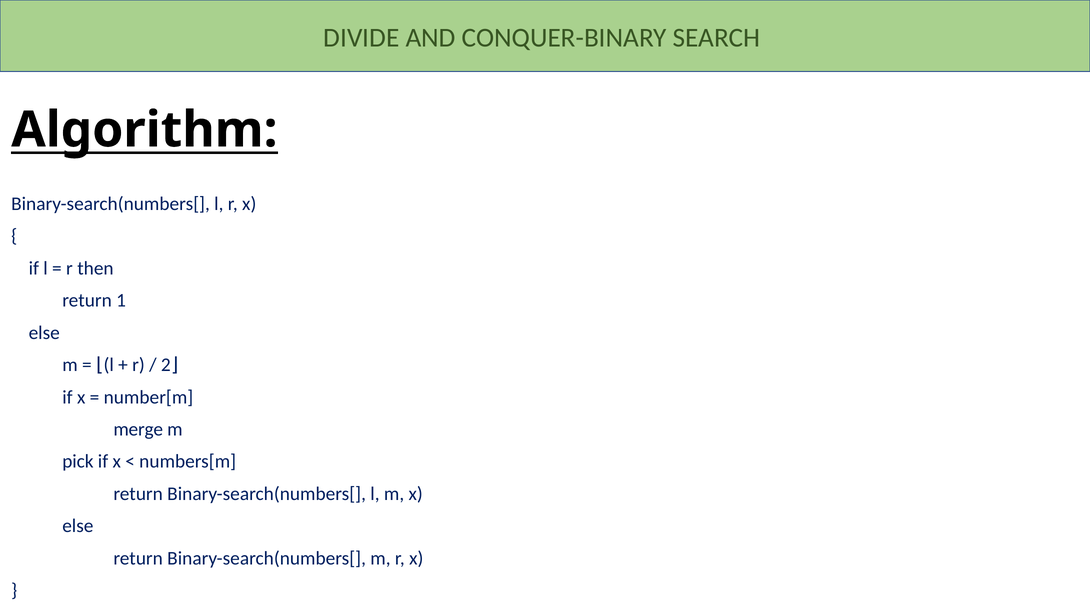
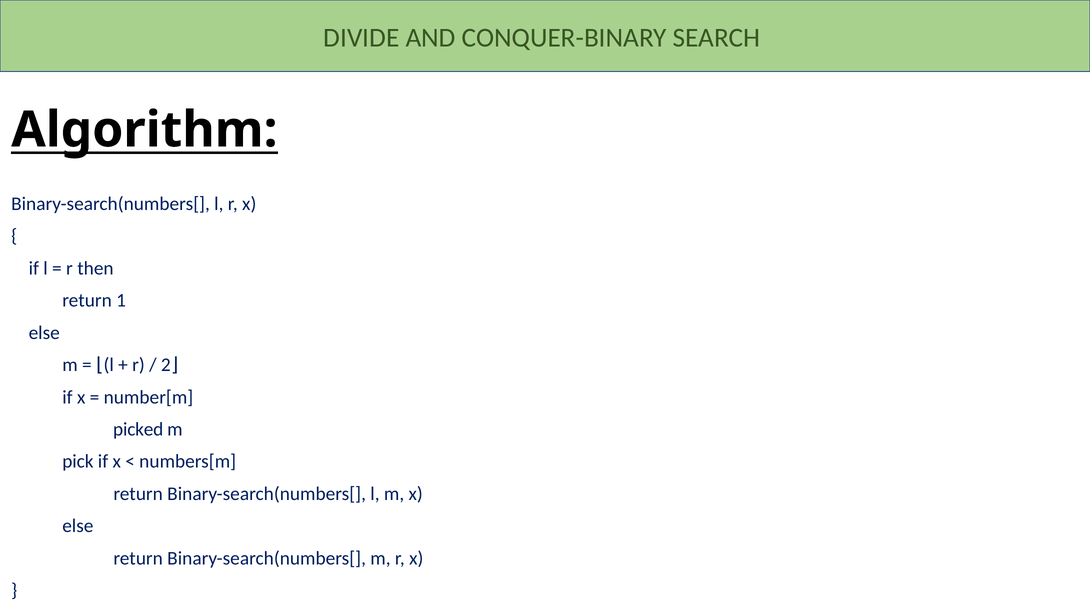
merge: merge -> picked
